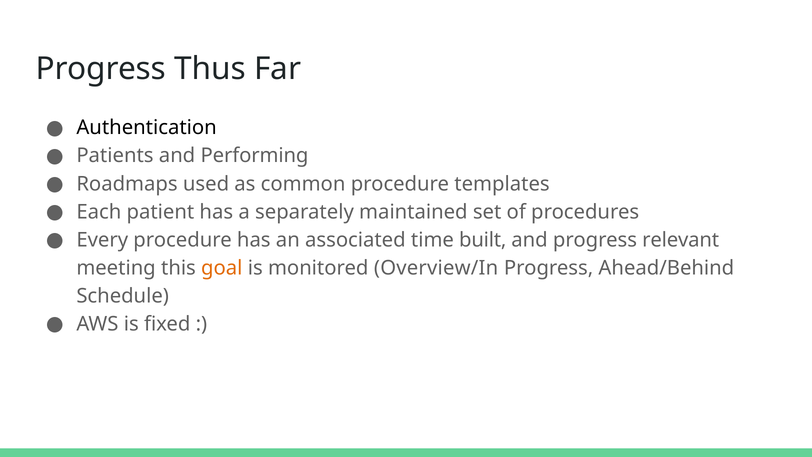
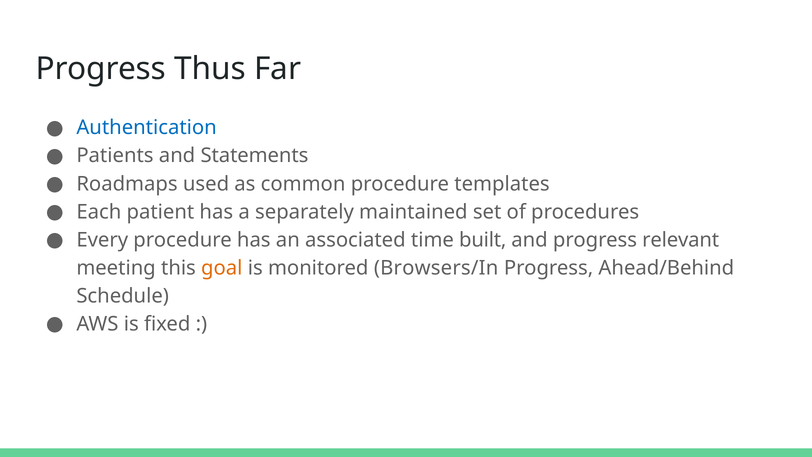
Authentication colour: black -> blue
Performing: Performing -> Statements
Overview/In: Overview/In -> Browsers/In
